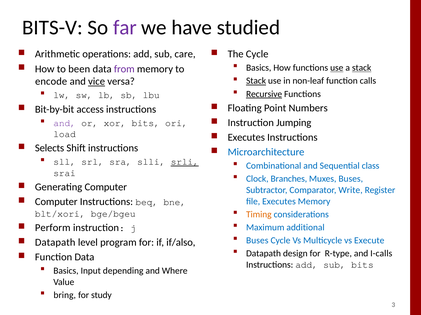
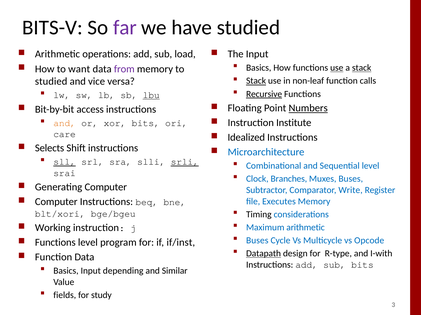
care: care -> load
The Cycle: Cycle -> Input
been: been -> want
encode at (51, 82): encode -> studied
vice underline: present -> none
lbu underline: none -> present
Numbers underline: none -> present
and at (65, 123) colour: purple -> orange
Jumping: Jumping -> Institute
load: load -> care
Executes at (246, 138): Executes -> Idealized
sll underline: none -> present
Sequential class: class -> level
Timing colour: orange -> black
Maximum additional: additional -> arithmetic
Perform: Perform -> Working
Execute: Execute -> Opcode
Datapath at (55, 243): Datapath -> Functions
if/also: if/also -> if/inst
Datapath at (264, 254) underline: none -> present
I-calls: I-calls -> I-with
Where: Where -> Similar
bring: bring -> fields
